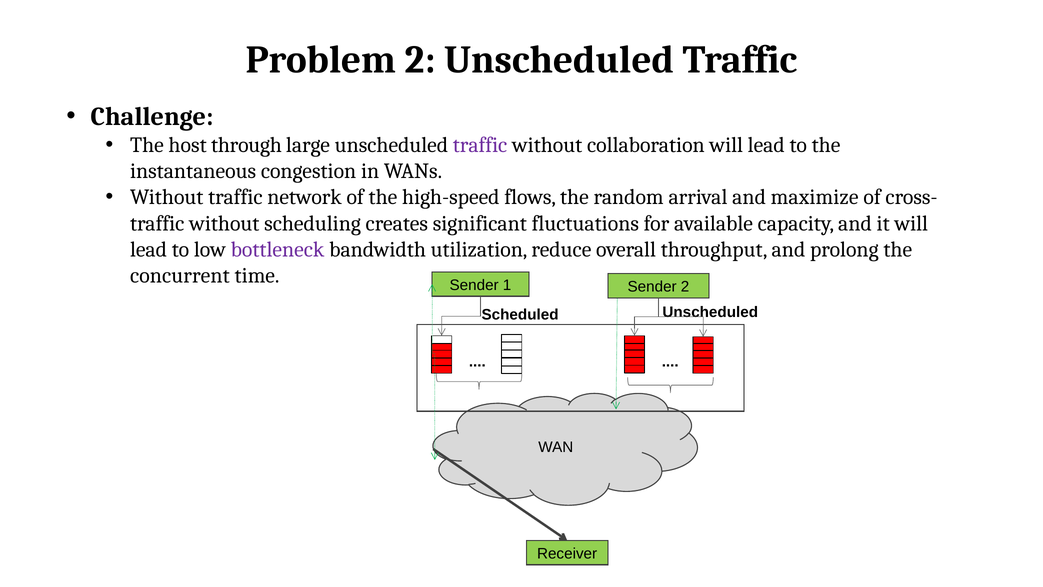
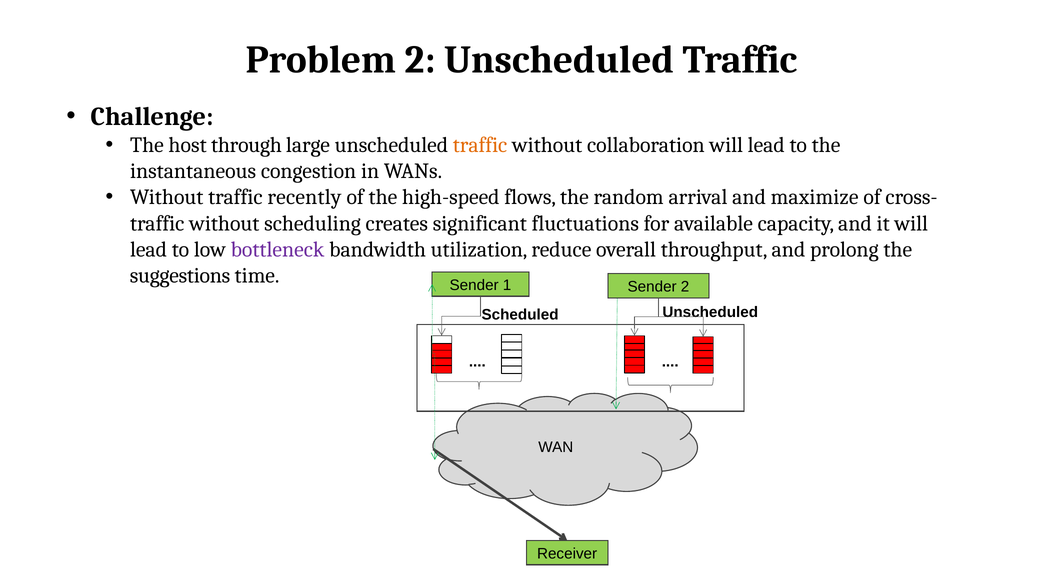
traffic at (480, 145) colour: purple -> orange
network: network -> recently
concurrent: concurrent -> suggestions
